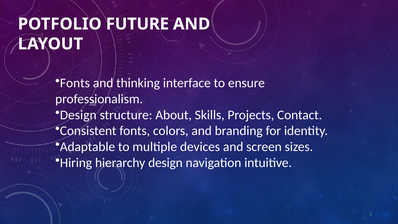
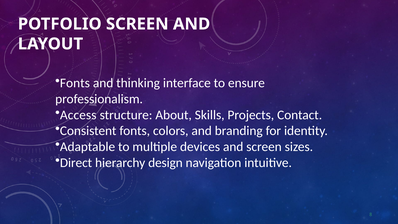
POTFOLIO FUTURE: FUTURE -> SCREEN
Design at (78, 115): Design -> Access
Hiring: Hiring -> Direct
